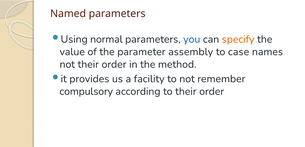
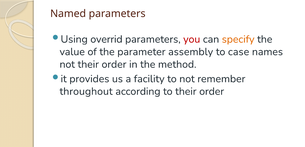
normal: normal -> overrid
you colour: blue -> red
compulsory: compulsory -> throughout
